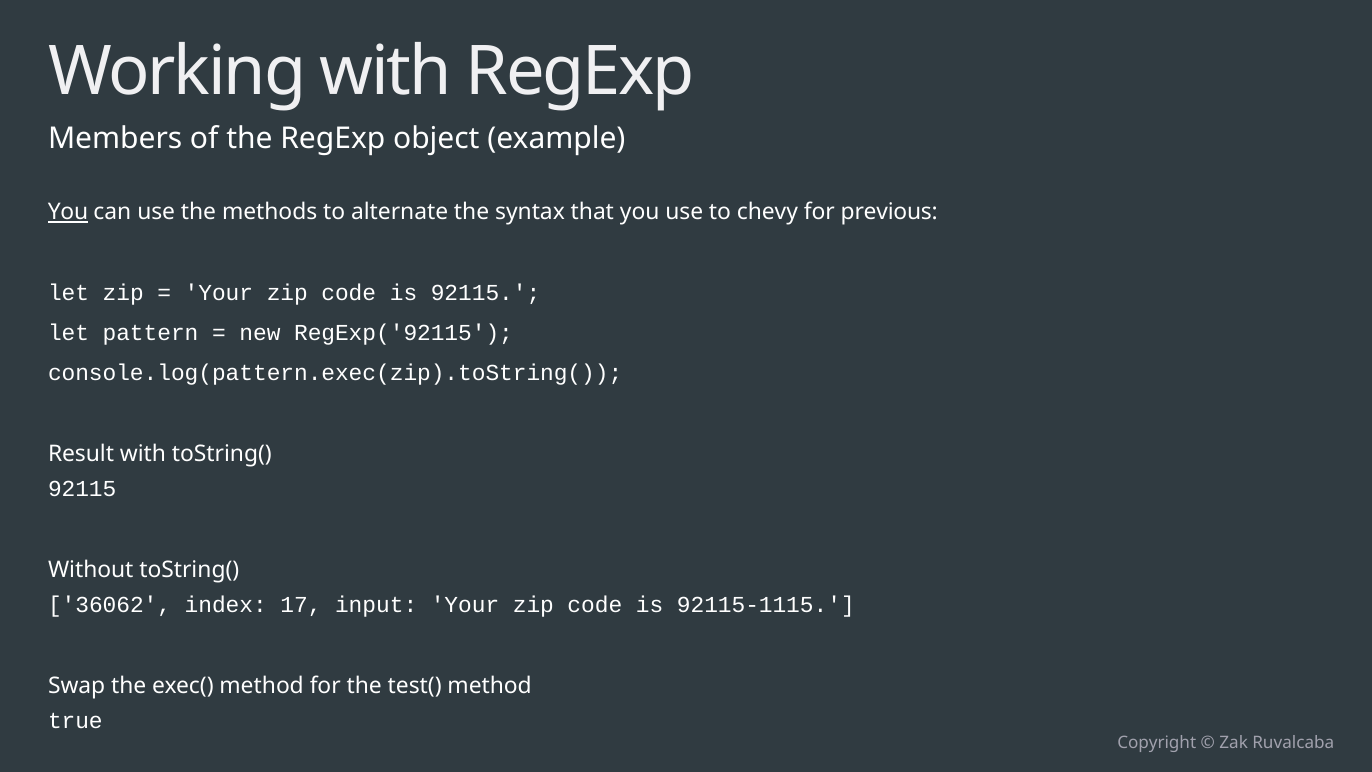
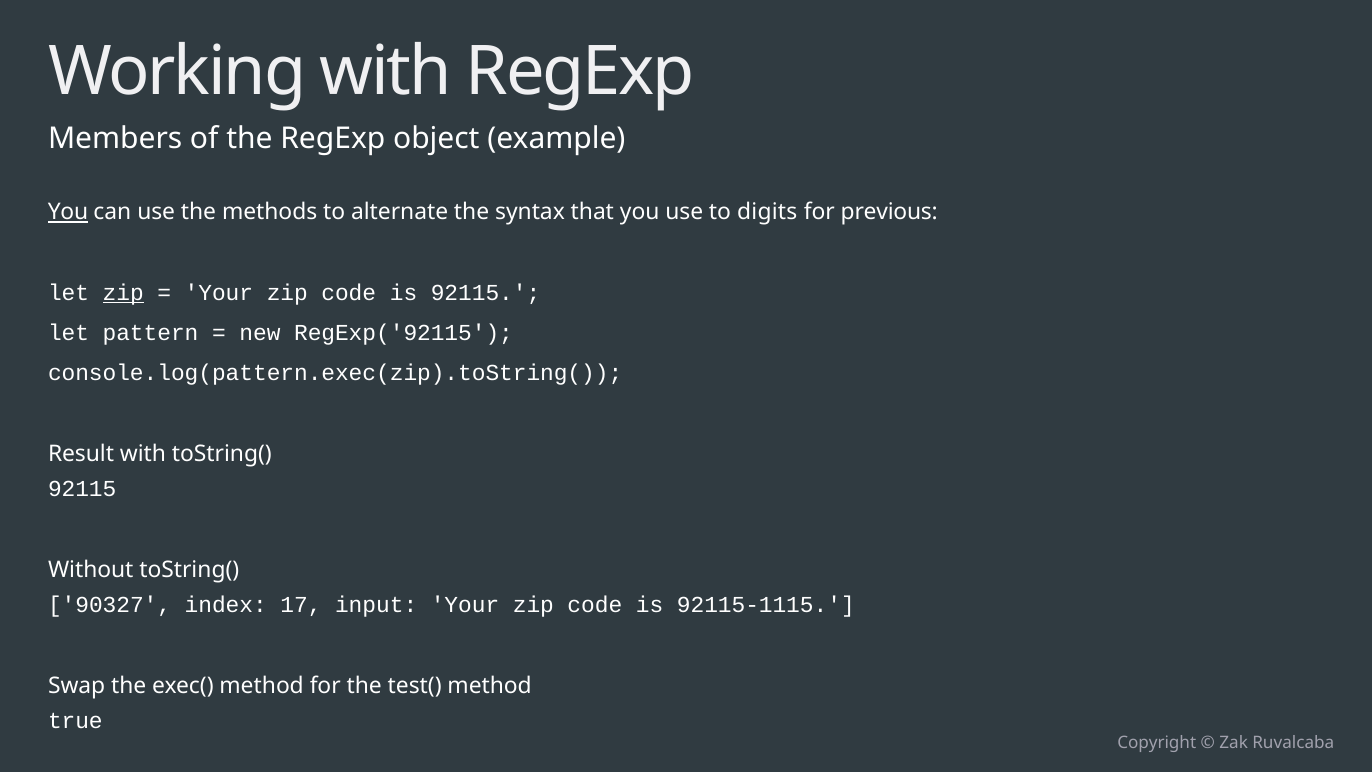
chevy: chevy -> digits
zip at (123, 292) underline: none -> present
36062: 36062 -> 90327
